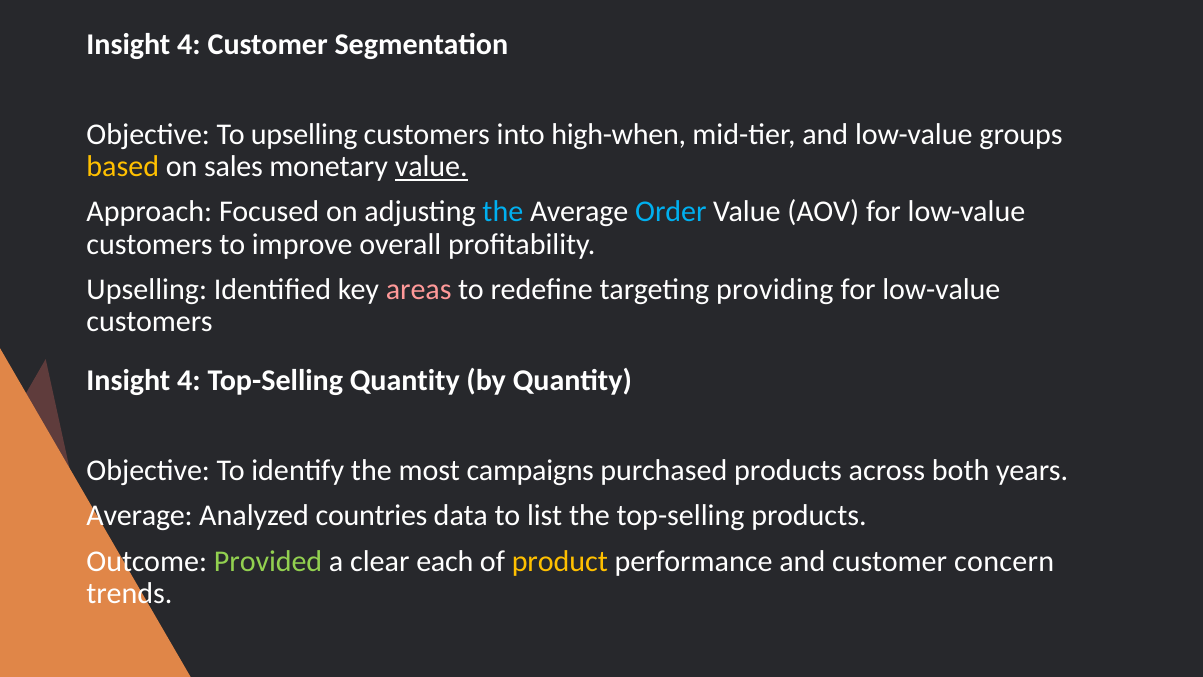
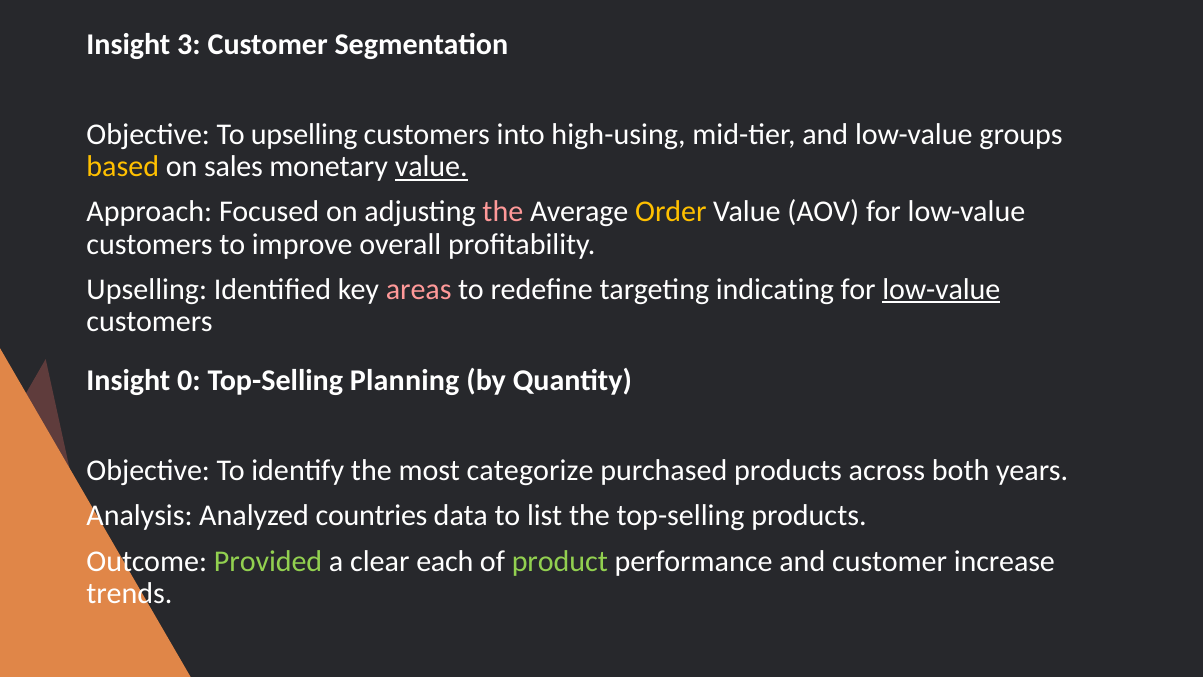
4 at (189, 44): 4 -> 3
high-when: high-when -> high-using
the at (503, 212) colour: light blue -> pink
Order colour: light blue -> yellow
providing: providing -> indicating
low-value at (941, 289) underline: none -> present
4 at (189, 381): 4 -> 0
Top-Selling Quantity: Quantity -> Planning
campaigns: campaigns -> categorize
Average at (140, 516): Average -> Analysis
product colour: yellow -> light green
concern: concern -> increase
